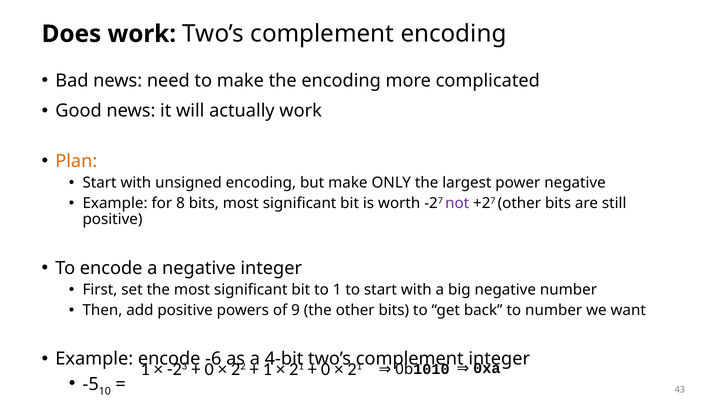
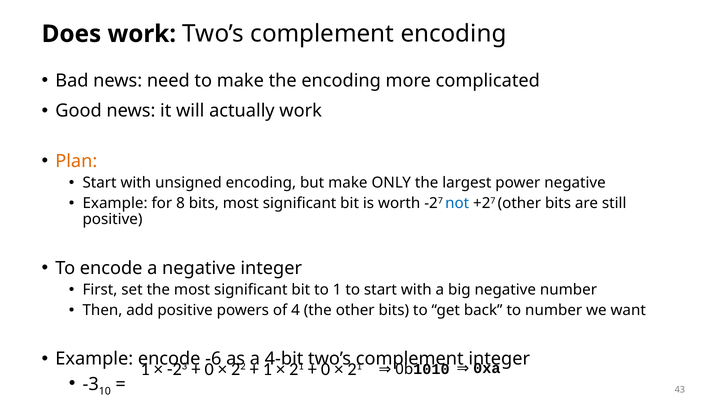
not colour: purple -> blue
9: 9 -> 4
-5: -5 -> -3
